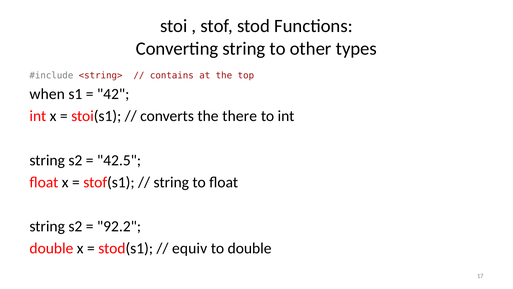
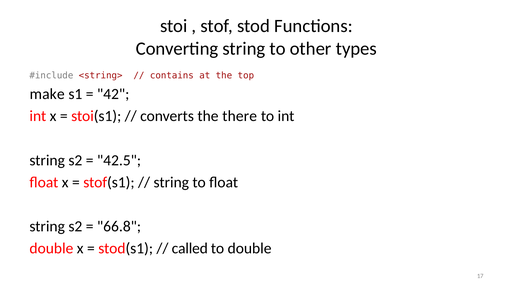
when: when -> make
92.2: 92.2 -> 66.8
equiv: equiv -> called
